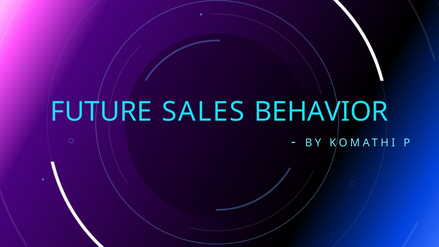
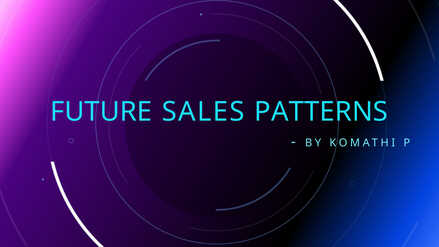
BEHAVIOR: BEHAVIOR -> PATTERNS
